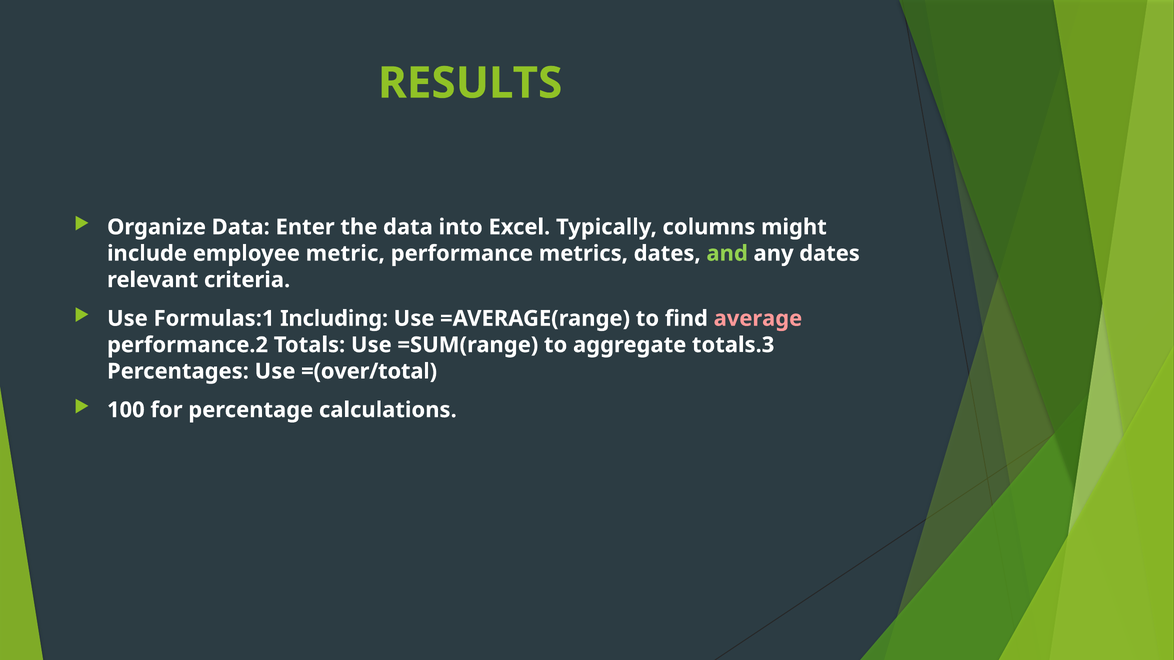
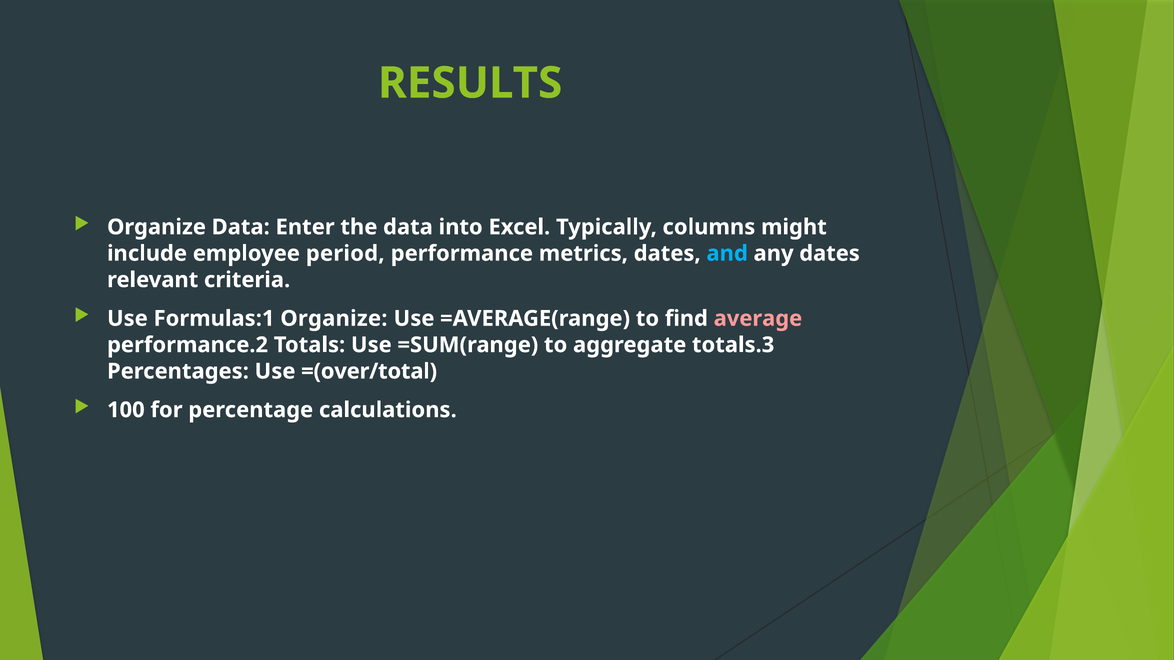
metric: metric -> period
and colour: light green -> light blue
Formulas:1 Including: Including -> Organize
